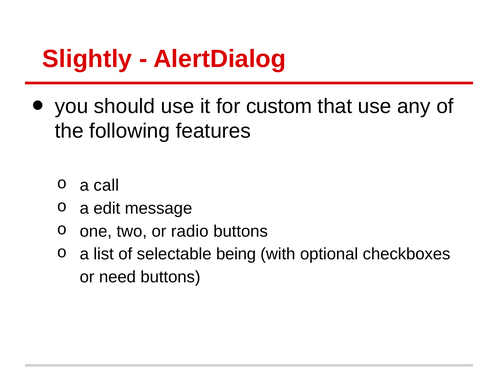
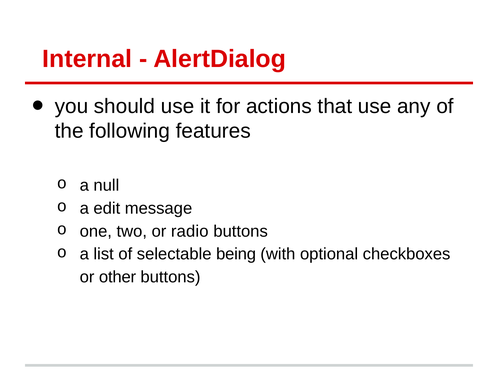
Slightly: Slightly -> Internal
custom: custom -> actions
call: call -> null
need: need -> other
